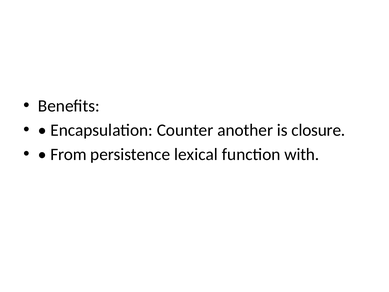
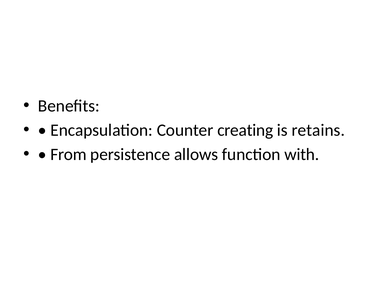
another: another -> creating
closure: closure -> retains
lexical: lexical -> allows
